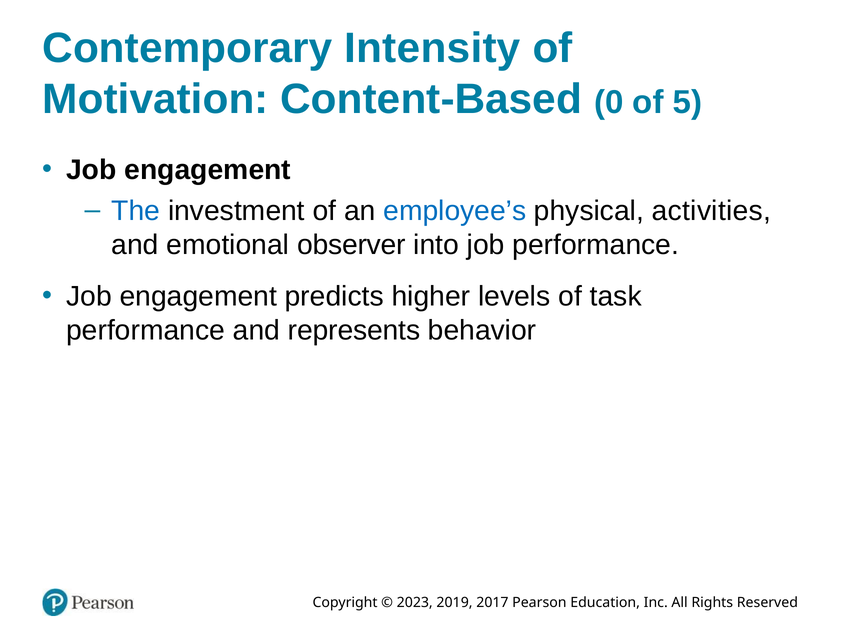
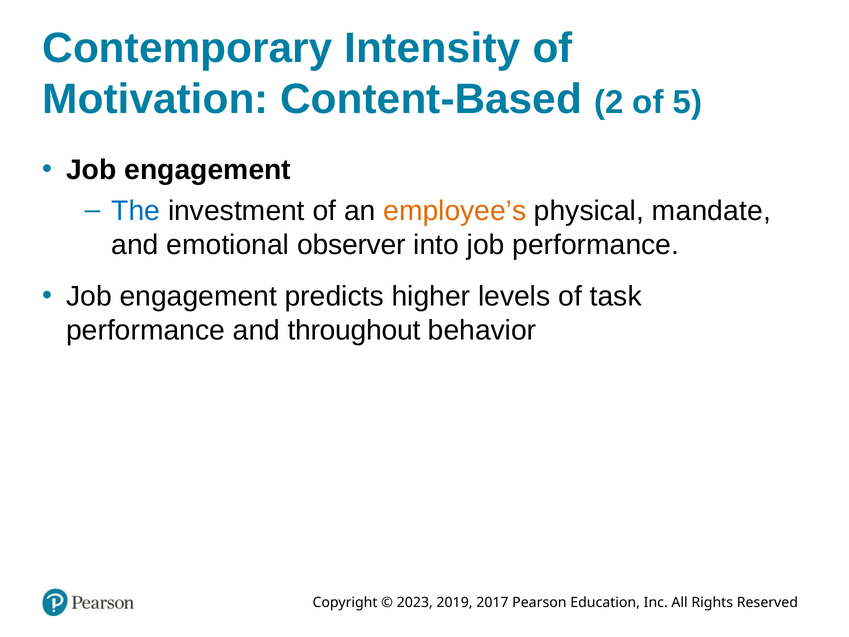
0: 0 -> 2
employee’s colour: blue -> orange
activities: activities -> mandate
represents: represents -> throughout
